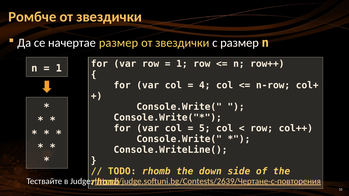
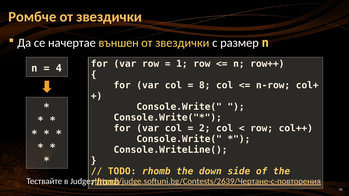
начертае размер: размер -> външен
1 at (59, 68): 1 -> 4
4: 4 -> 8
5: 5 -> 2
